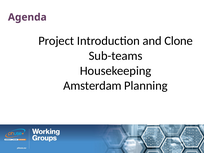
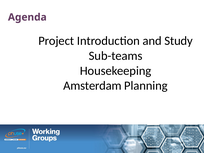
Clone: Clone -> Study
